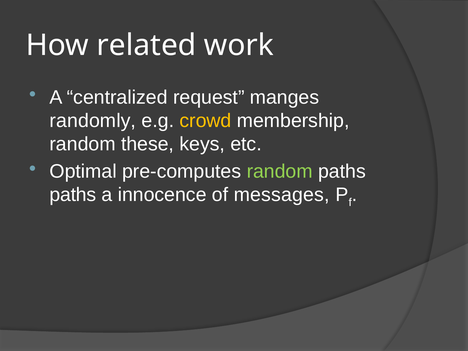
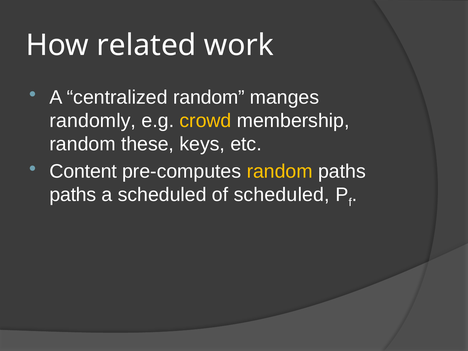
centralized request: request -> random
Optimal: Optimal -> Content
random at (280, 171) colour: light green -> yellow
a innocence: innocence -> scheduled
of messages: messages -> scheduled
